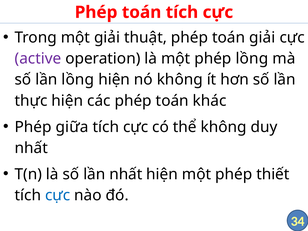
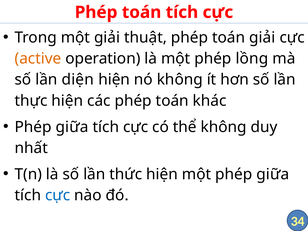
active colour: purple -> orange
lần lồng: lồng -> diện
lần nhất: nhất -> thức
một phép thiết: thiết -> giữa
